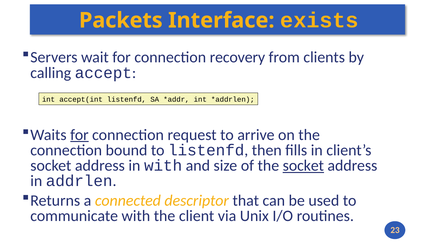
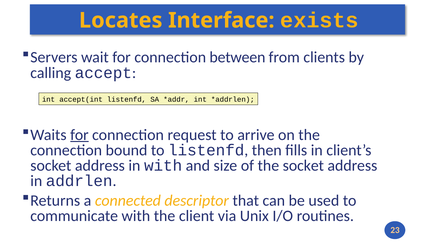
Packets: Packets -> Locates
recovery: recovery -> between
socket at (303, 165) underline: present -> none
